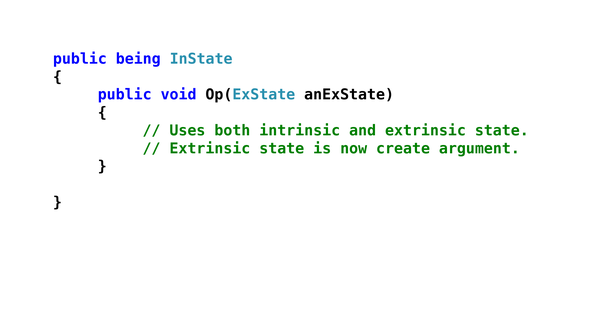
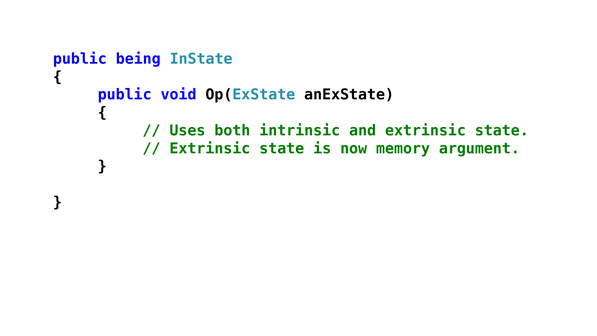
create: create -> memory
